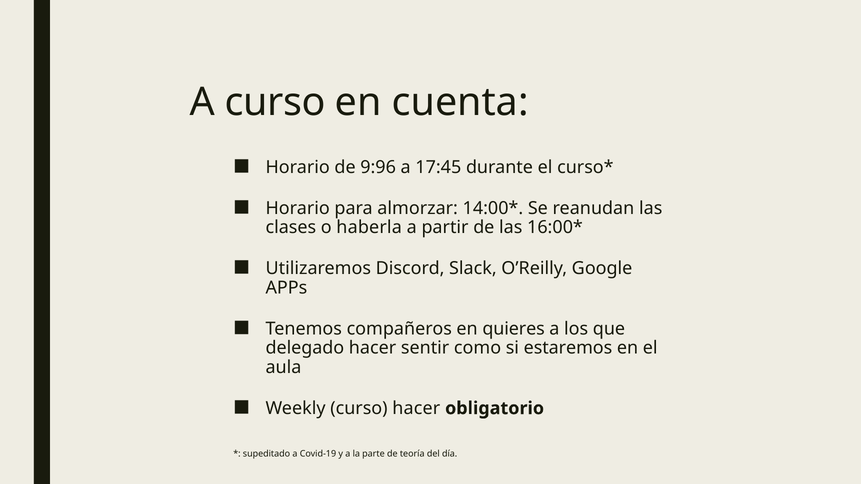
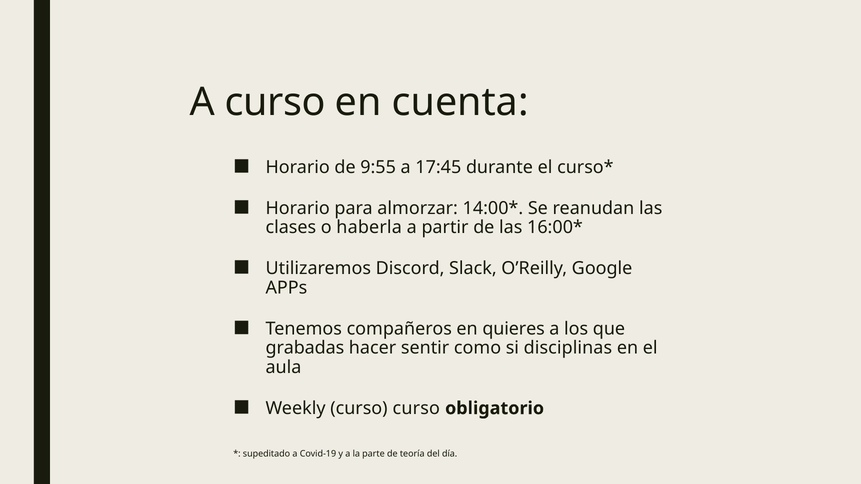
9:96: 9:96 -> 9:55
delegado: delegado -> grabadas
estaremos: estaremos -> disciplinas
curso hacer: hacer -> curso
